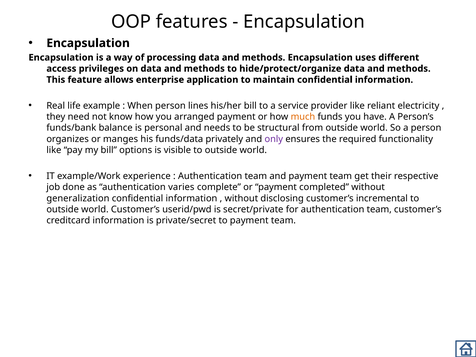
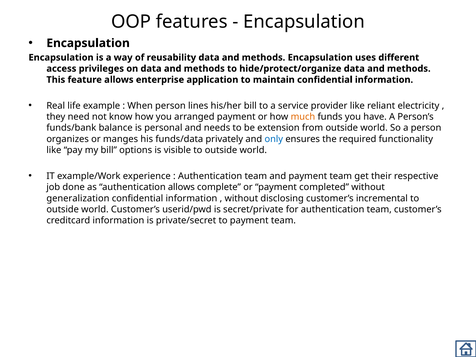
processing: processing -> reusability
structural: structural -> extension
only colour: purple -> blue
authentication varies: varies -> allows
